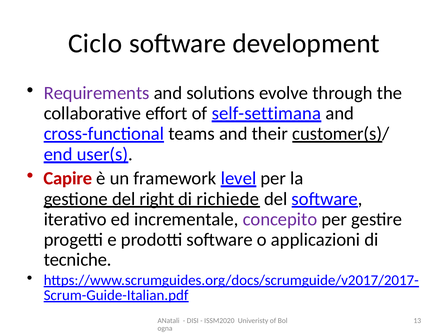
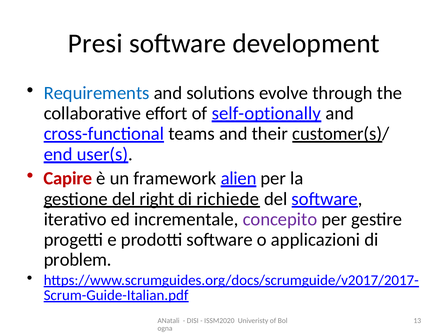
Ciclo: Ciclo -> Presi
Requirements colour: purple -> blue
self-settimana: self-settimana -> self-optionally
level: level -> alien
tecniche: tecniche -> problem
